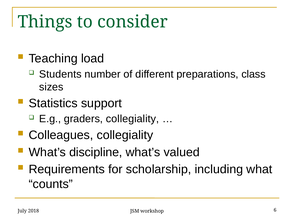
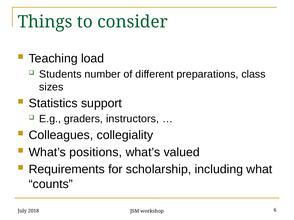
graders collegiality: collegiality -> instructors
discipline: discipline -> positions
